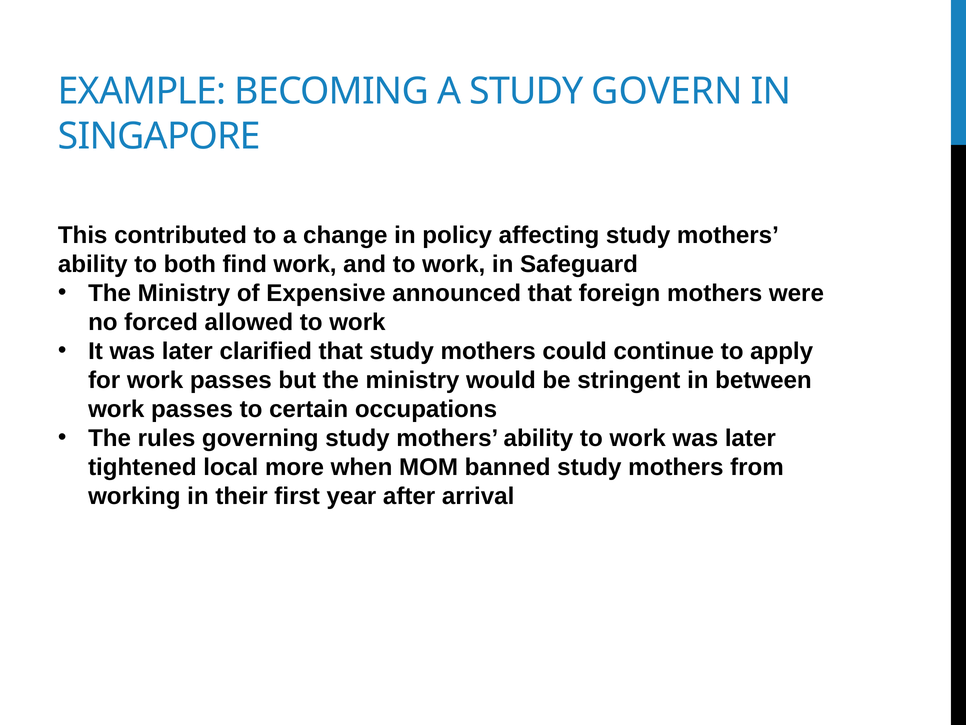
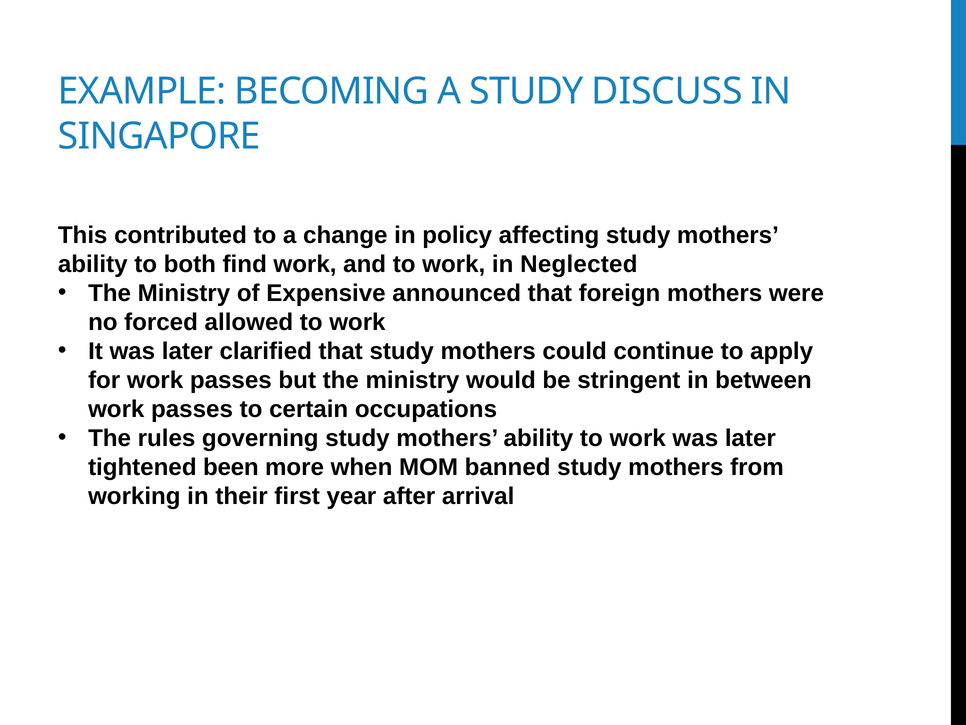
GOVERN: GOVERN -> DISCUSS
Safeguard: Safeguard -> Neglected
local: local -> been
